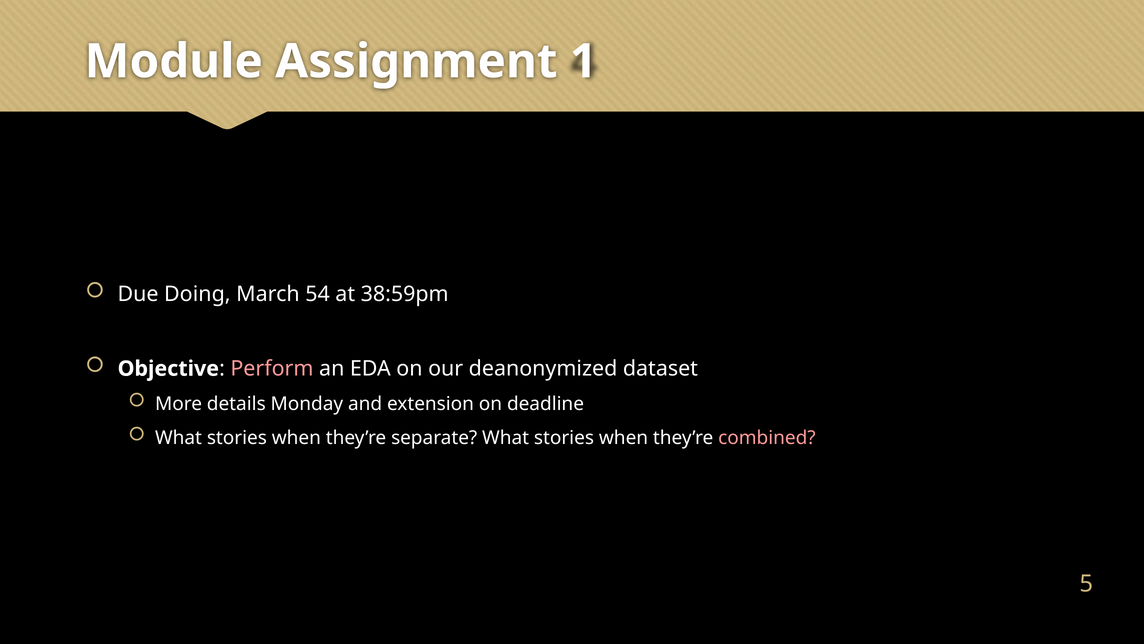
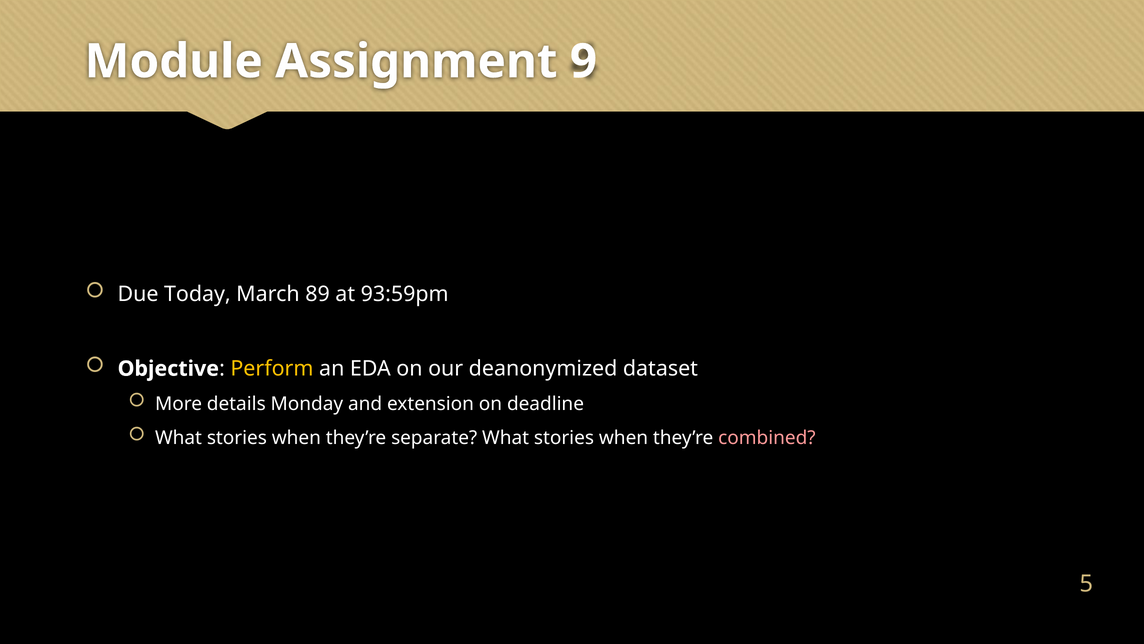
1: 1 -> 9
Doing: Doing -> Today
54: 54 -> 89
38:59pm: 38:59pm -> 93:59pm
Perform colour: pink -> yellow
